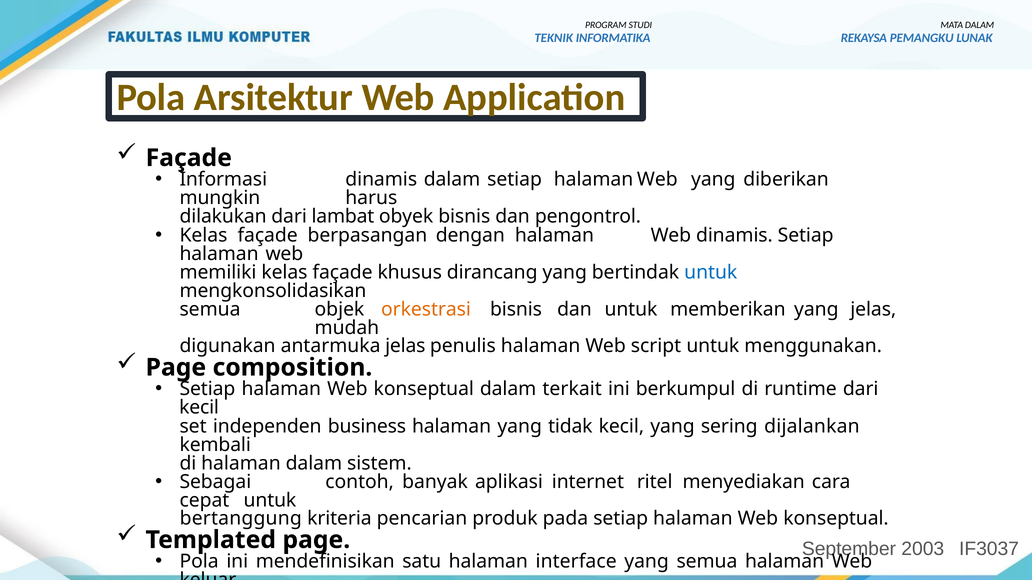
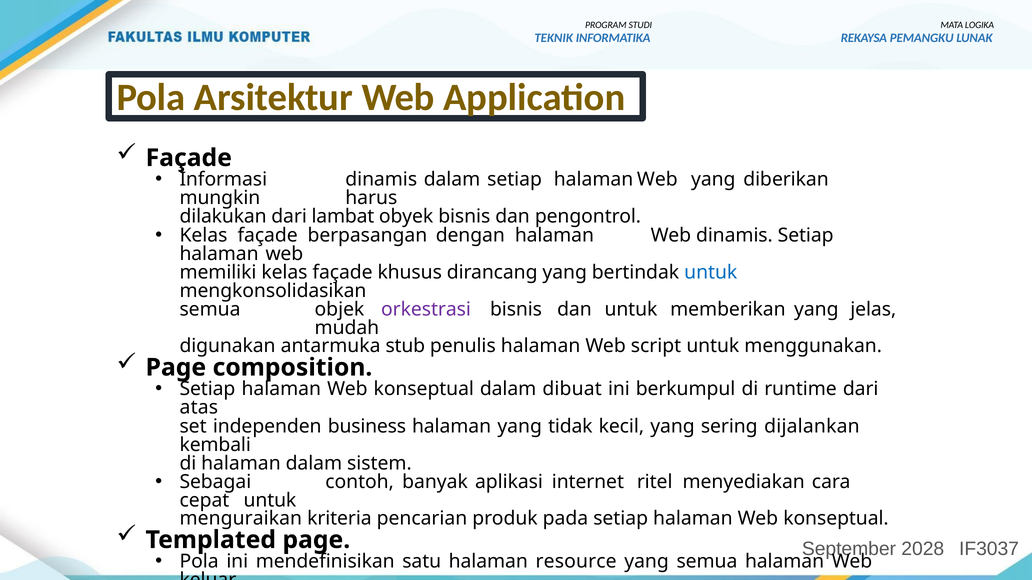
MATA DALAM: DALAM -> LOGIKA
orkestrasi colour: orange -> purple
antarmuka jelas: jelas -> stub
terkait: terkait -> dibuat
kecil at (199, 408): kecil -> atas
bertanggung: bertanggung -> menguraikan
2003: 2003 -> 2028
interface: interface -> resource
